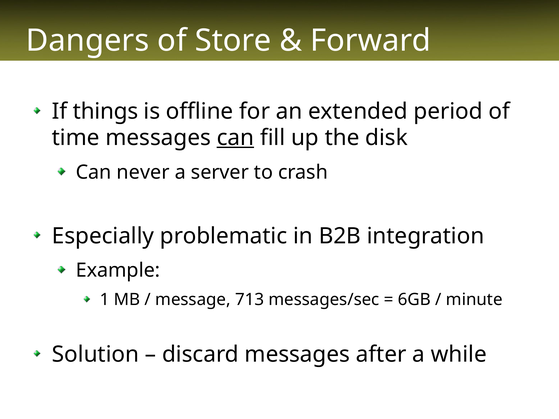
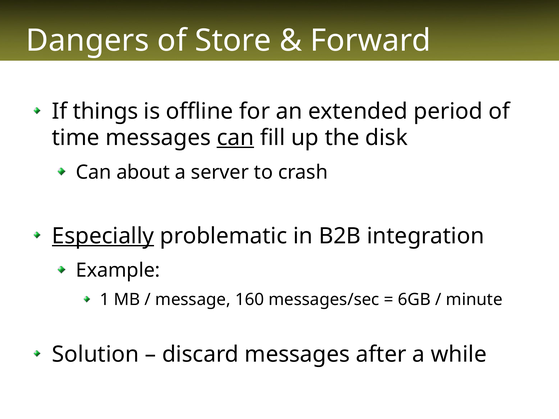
never: never -> about
Especially underline: none -> present
713: 713 -> 160
